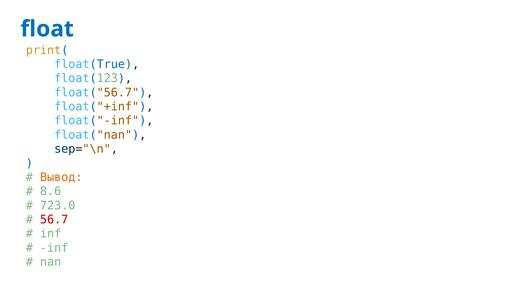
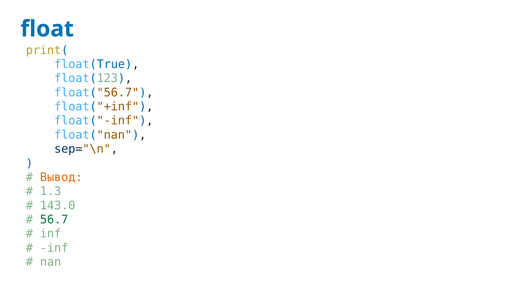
8.6: 8.6 -> 1.3
723.0: 723.0 -> 143.0
56.7 colour: red -> green
